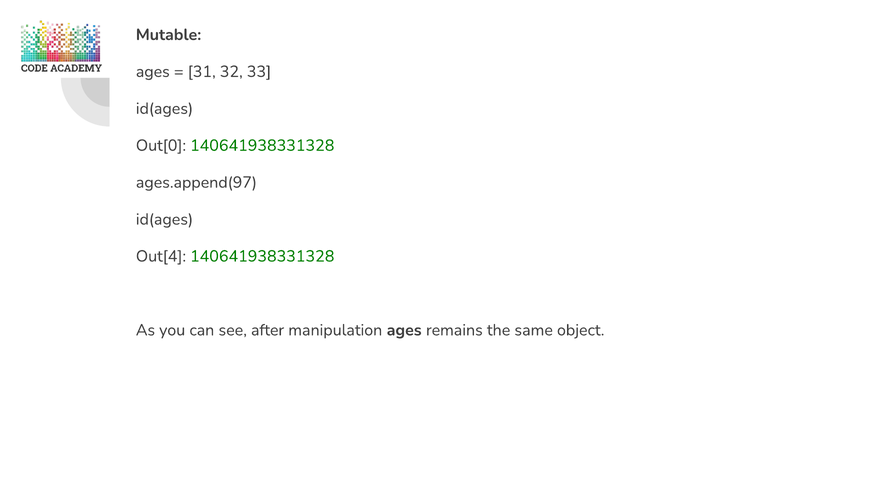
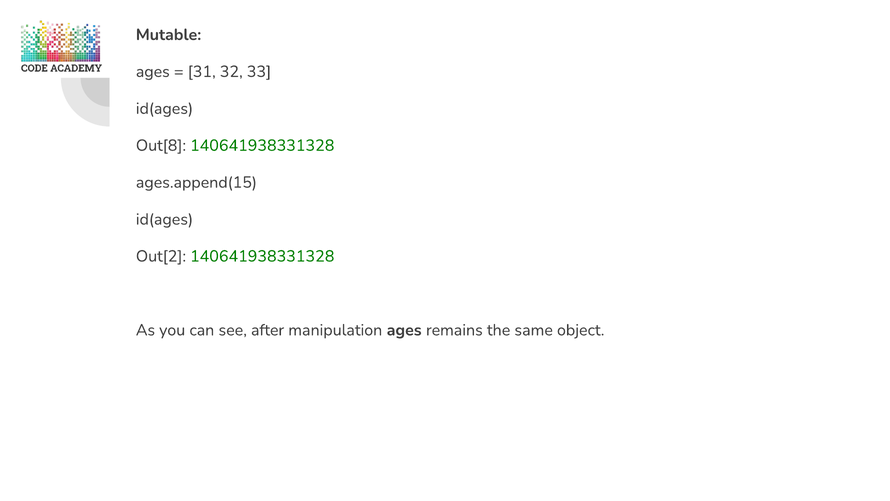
Out[0: Out[0 -> Out[8
ages.append(97: ages.append(97 -> ages.append(15
Out[4: Out[4 -> Out[2
